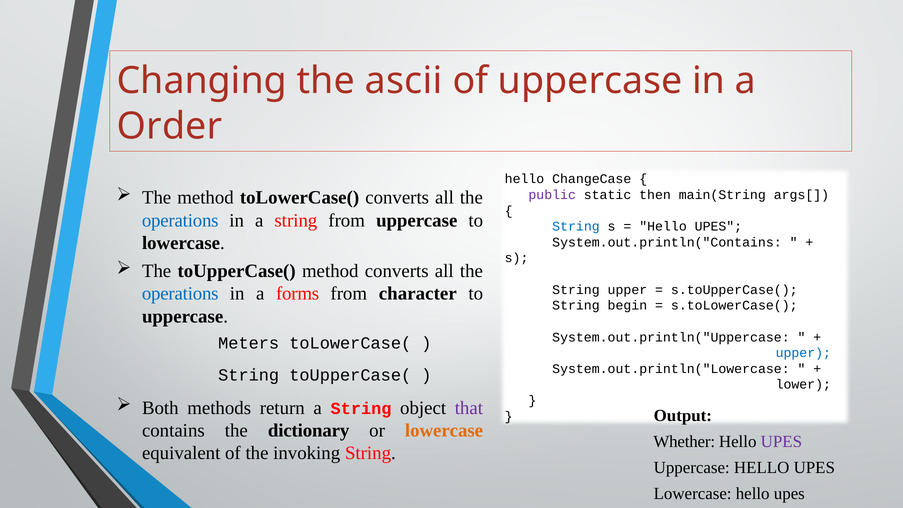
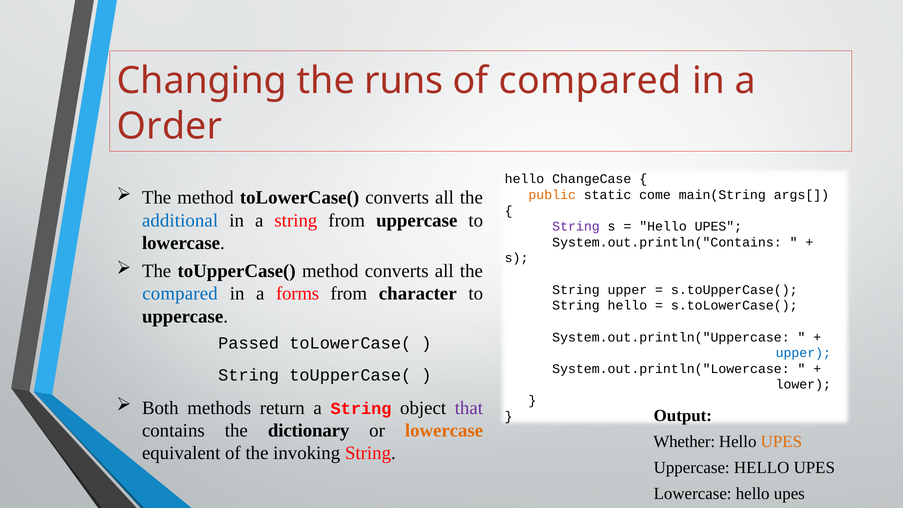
ascii: ascii -> runs
of uppercase: uppercase -> compared
public colour: purple -> orange
then: then -> come
operations at (180, 220): operations -> additional
String at (576, 226) colour: blue -> purple
operations at (180, 294): operations -> compared
begin at (627, 306): begin -> hello
Meters: Meters -> Passed
UPES at (781, 442) colour: purple -> orange
